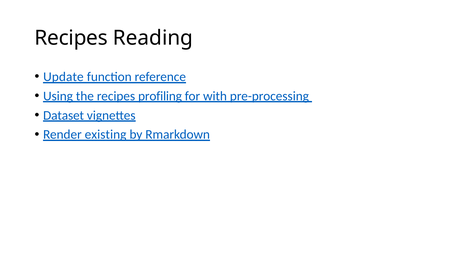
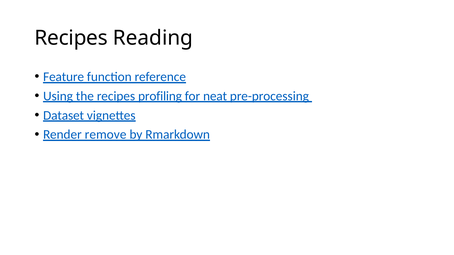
Update: Update -> Feature
with: with -> neat
existing: existing -> remove
